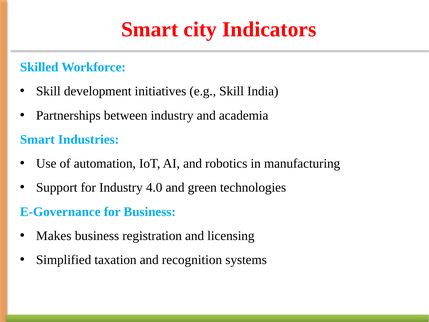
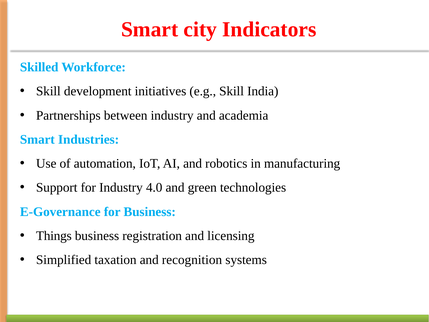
Makes: Makes -> Things
